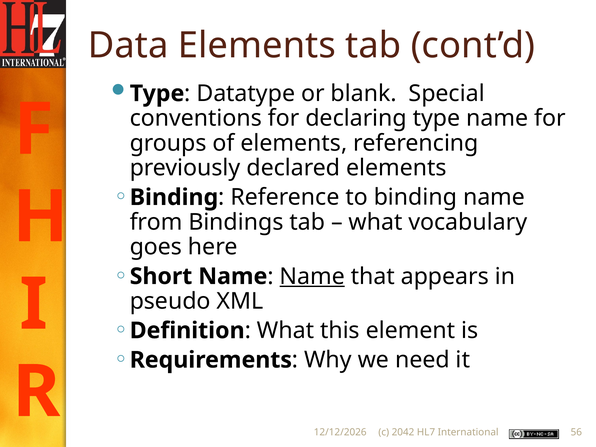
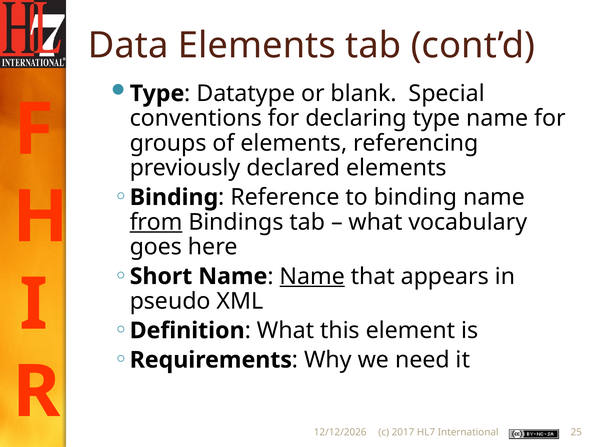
from underline: none -> present
2042: 2042 -> 2017
56: 56 -> 25
